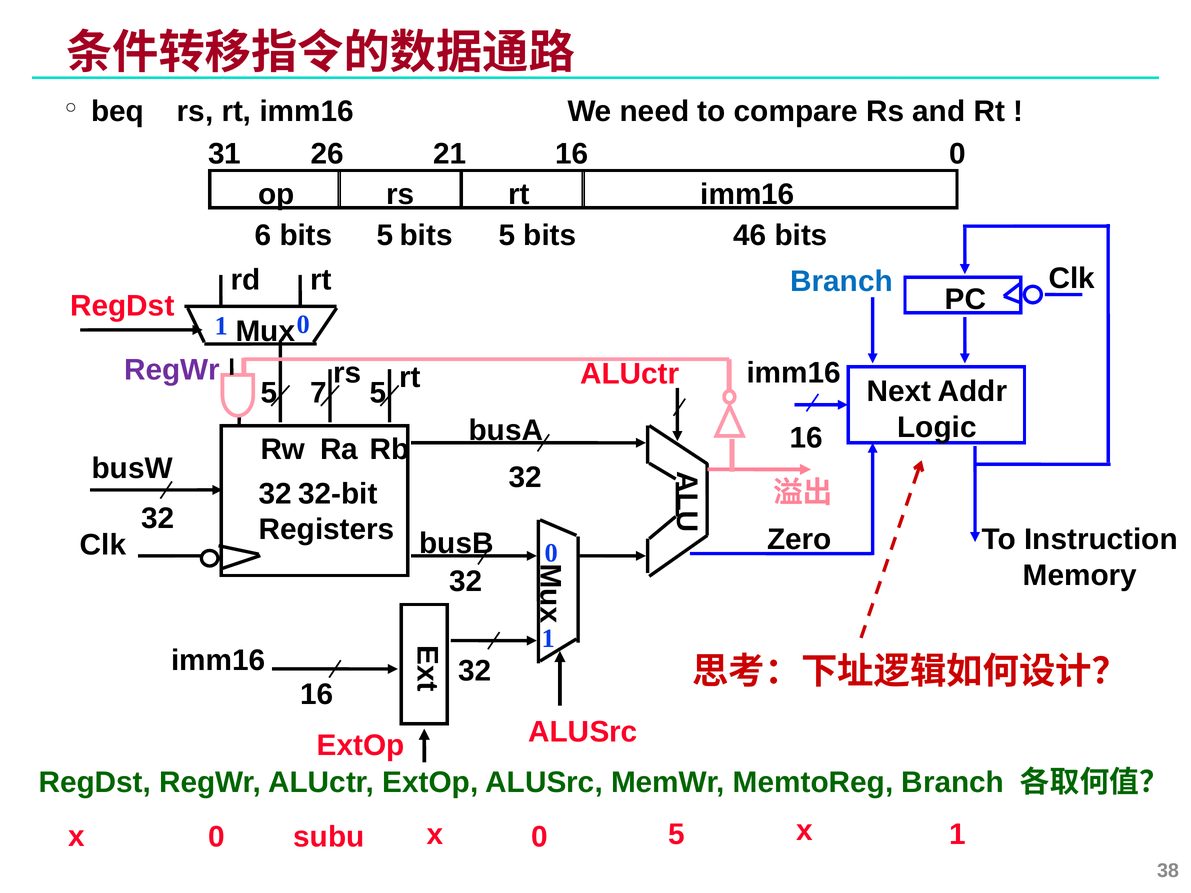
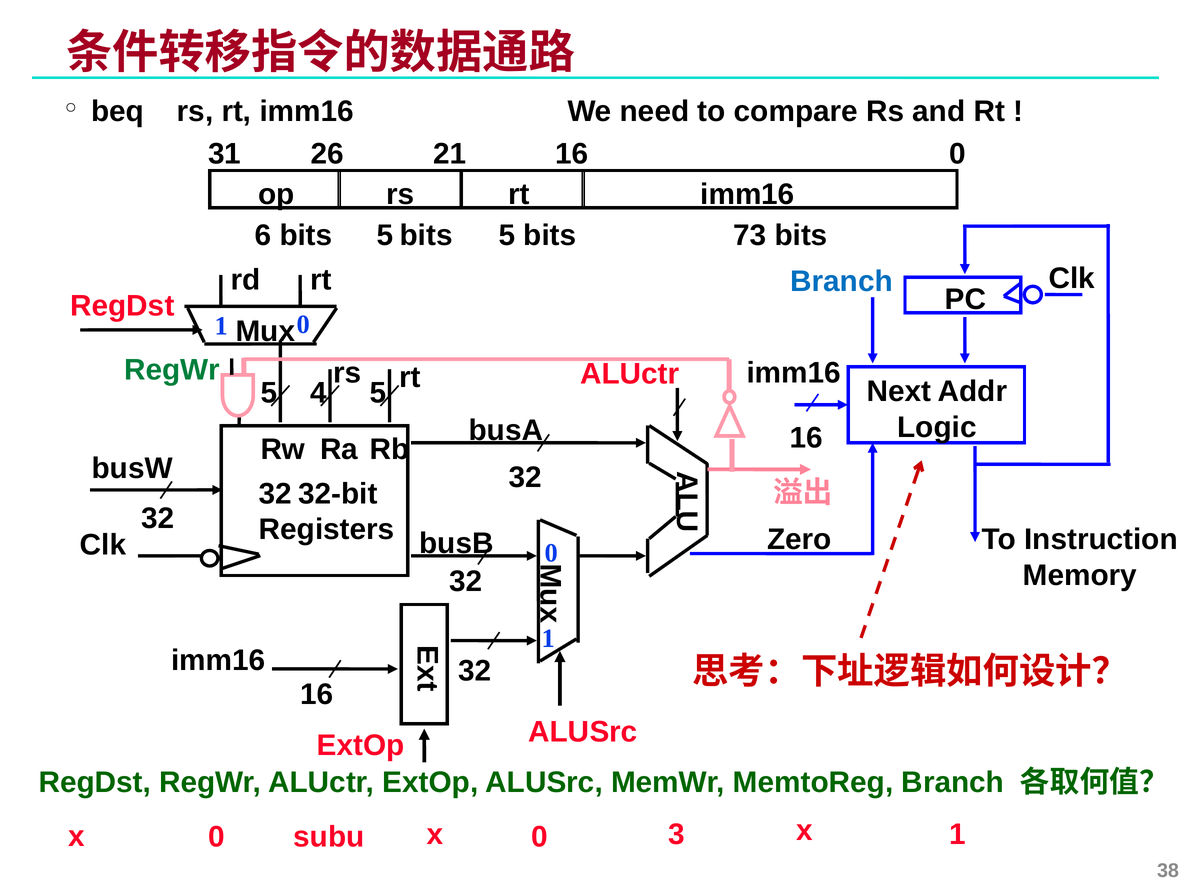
46: 46 -> 73
RegWr at (172, 370) colour: purple -> green
7: 7 -> 4
0 5: 5 -> 3
